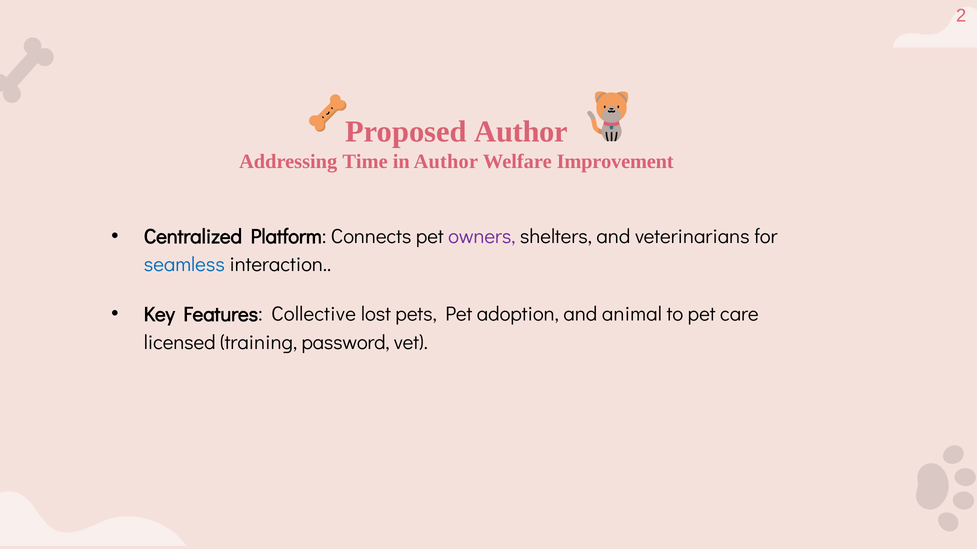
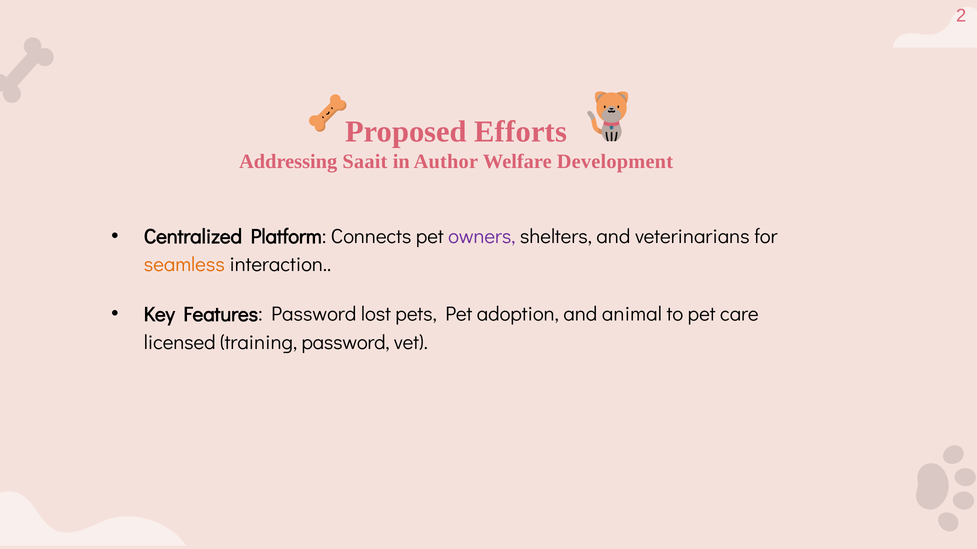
Proposed Author: Author -> Efforts
Time: Time -> Saait
Improvement: Improvement -> Development
seamless colour: blue -> orange
Features Collective: Collective -> Password
